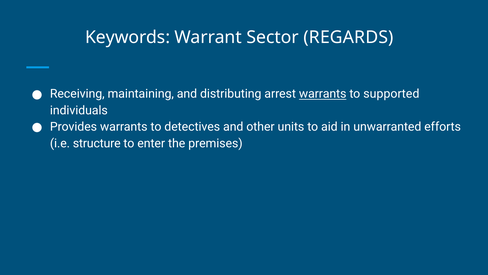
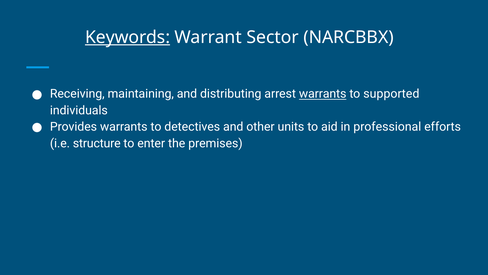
Keywords underline: none -> present
REGARDS: REGARDS -> NARCBBX
unwarranted: unwarranted -> professional
